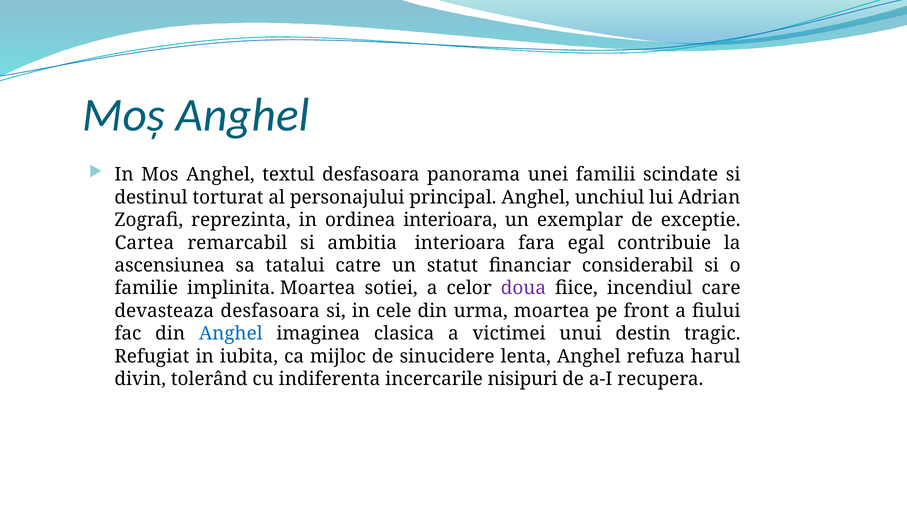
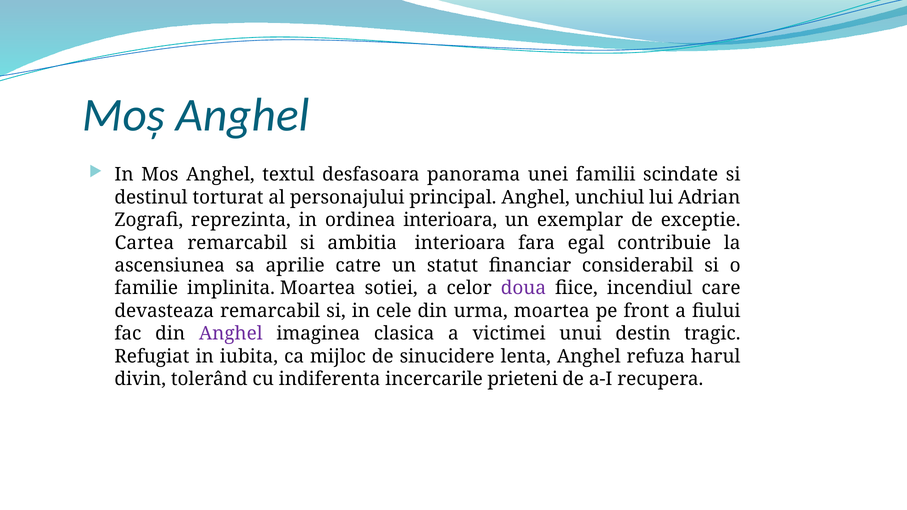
tatalui: tatalui -> aprilie
devasteaza desfasoara: desfasoara -> remarcabil
Anghel at (231, 334) colour: blue -> purple
nisipuri: nisipuri -> prieteni
